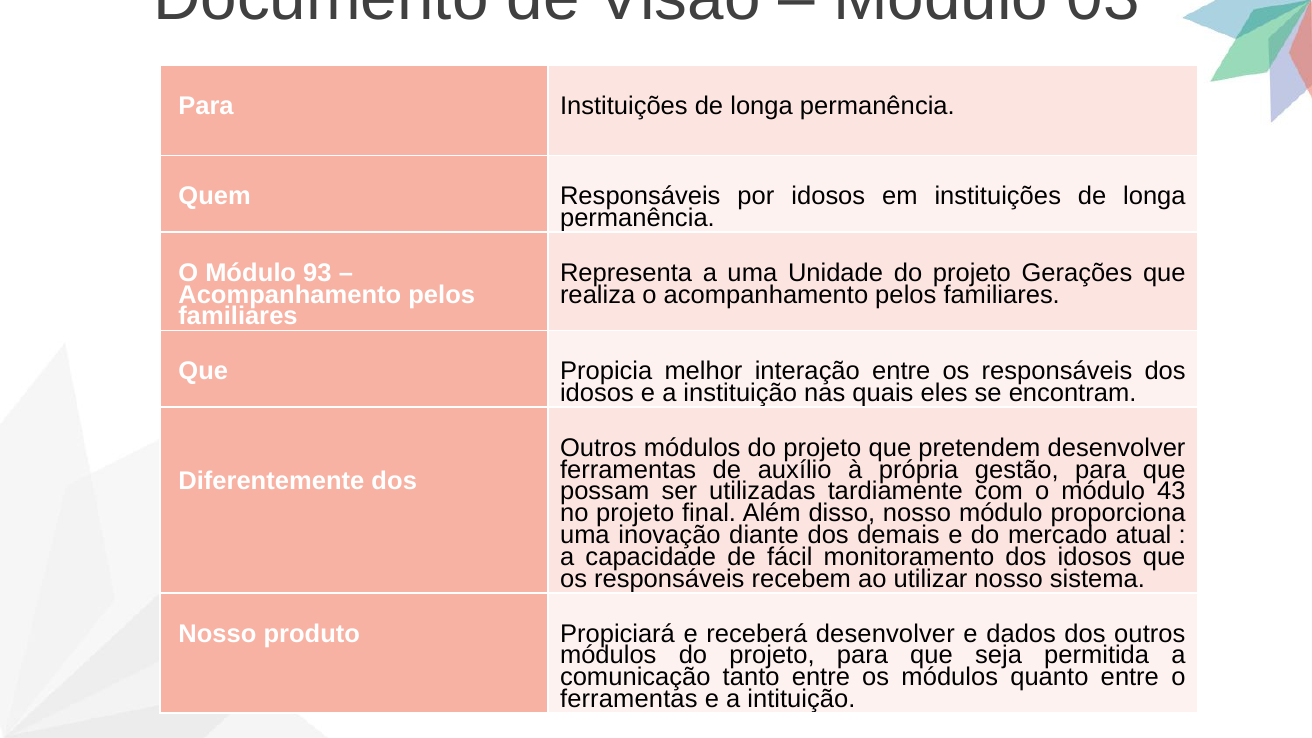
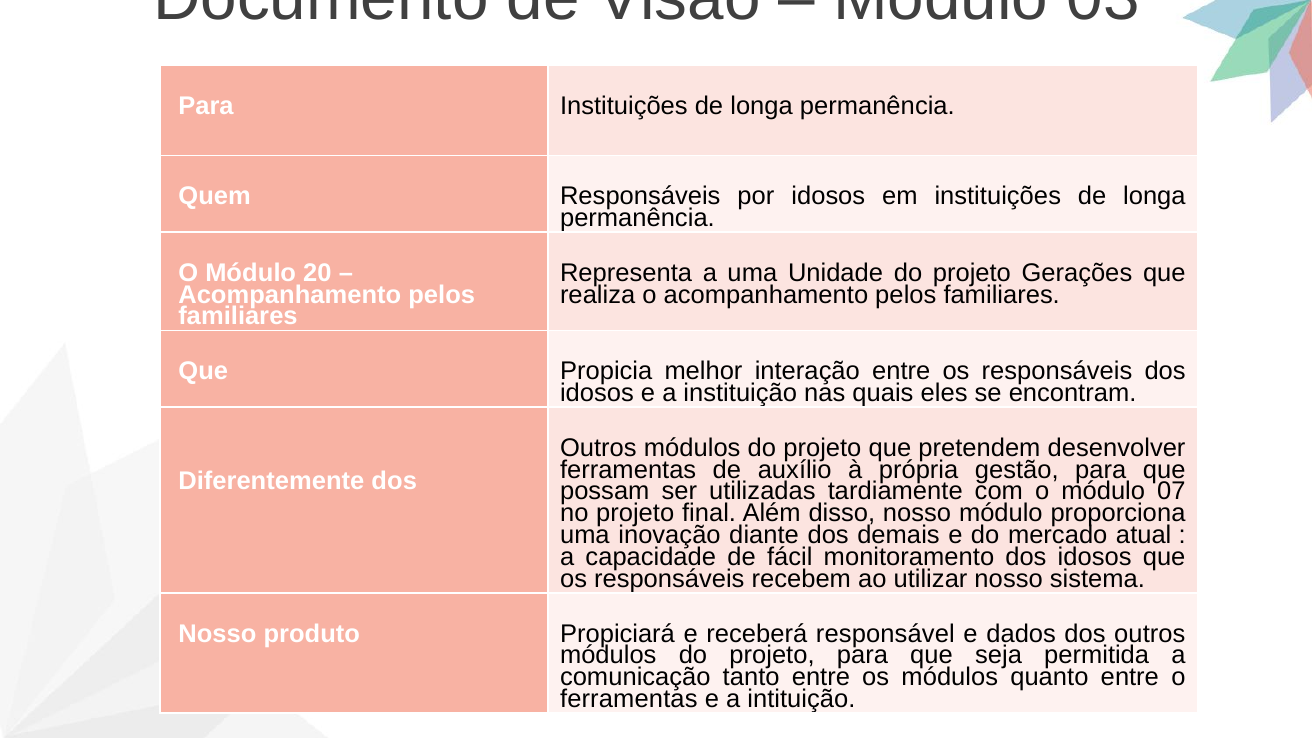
93: 93 -> 20
43: 43 -> 07
receberá desenvolver: desenvolver -> responsável
